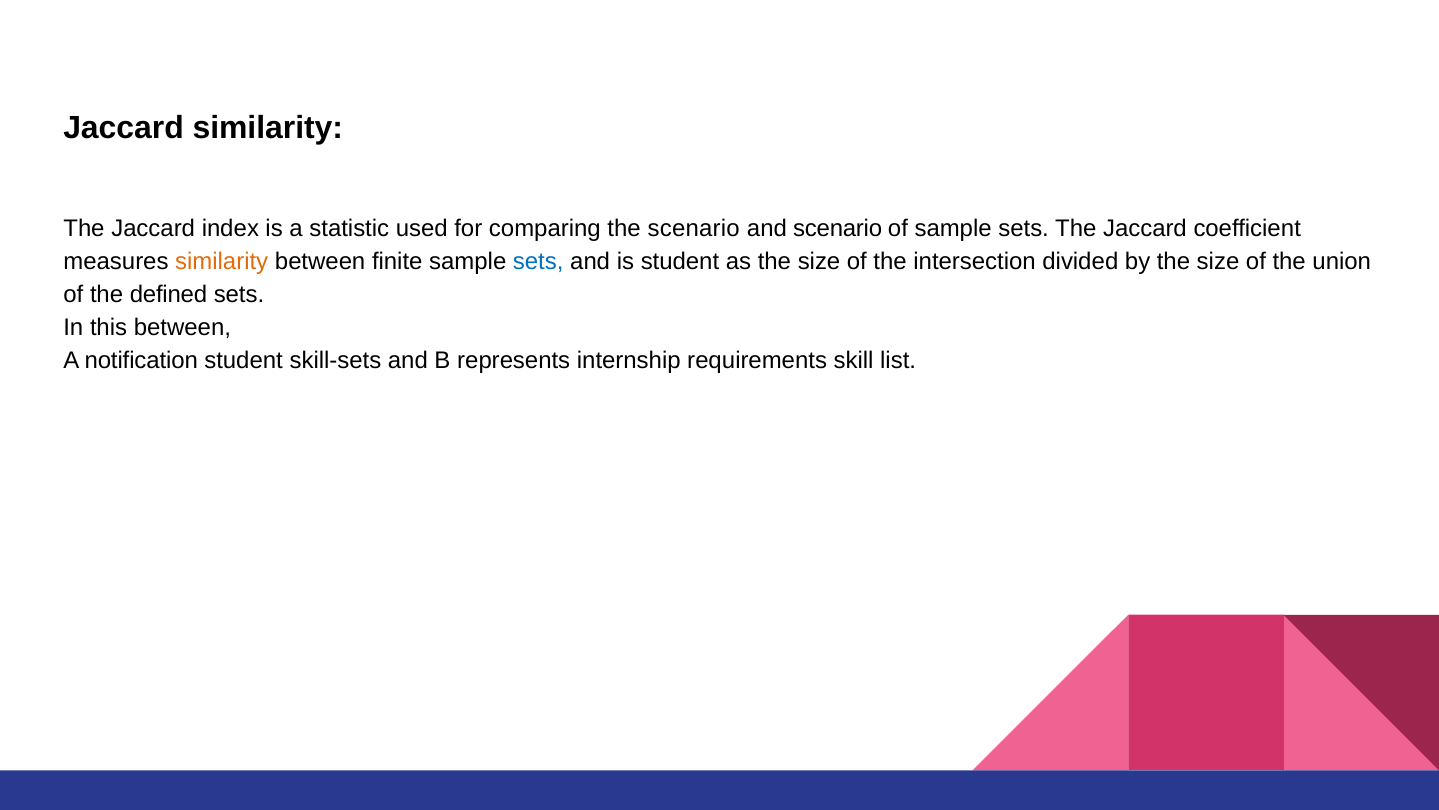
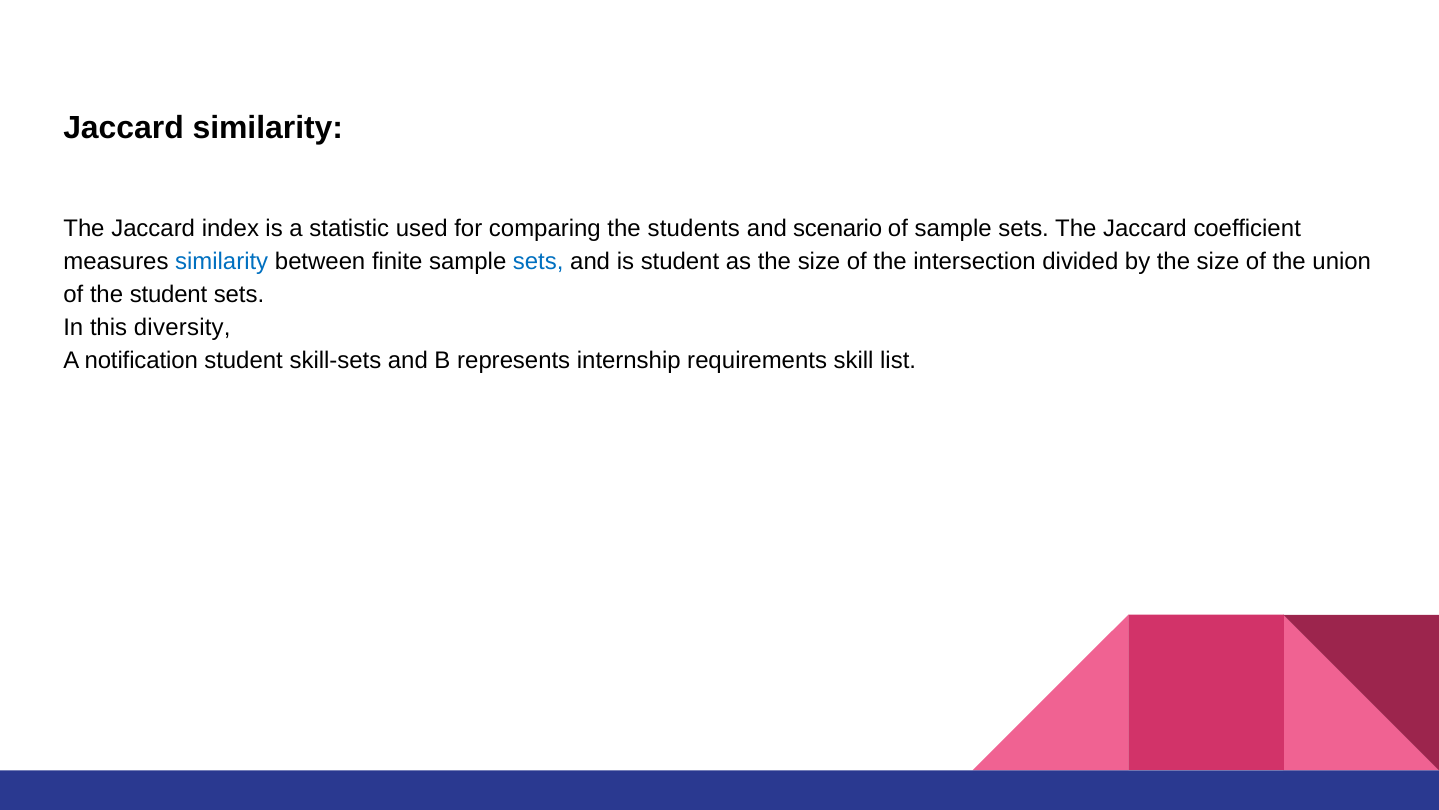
the scenario: scenario -> students
similarity at (222, 261) colour: orange -> blue
the defined: defined -> student
this between: between -> diversity
